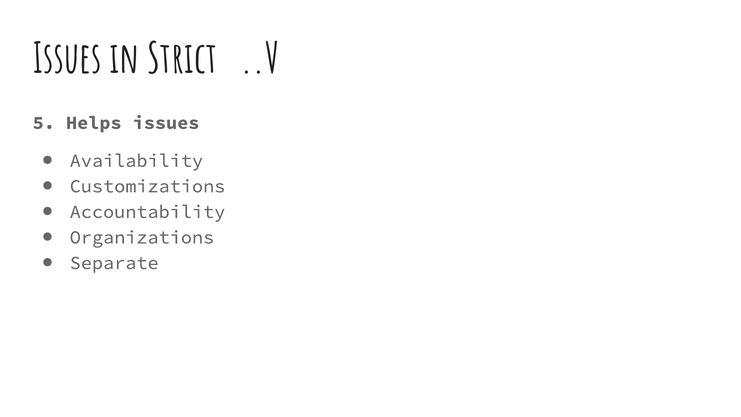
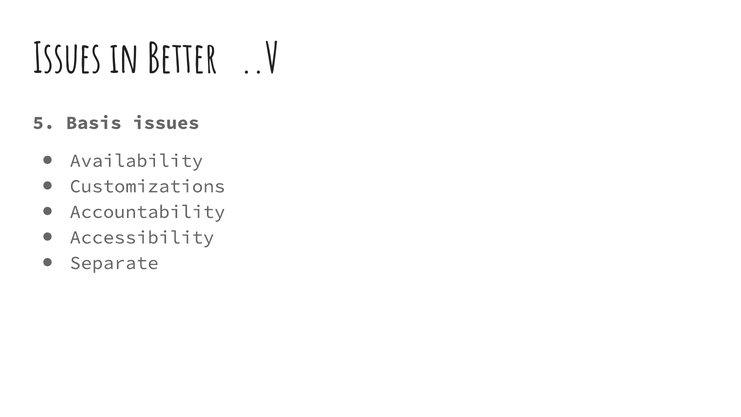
Strict: Strict -> Better
Helps: Helps -> Basis
Organizations: Organizations -> Accessibility
